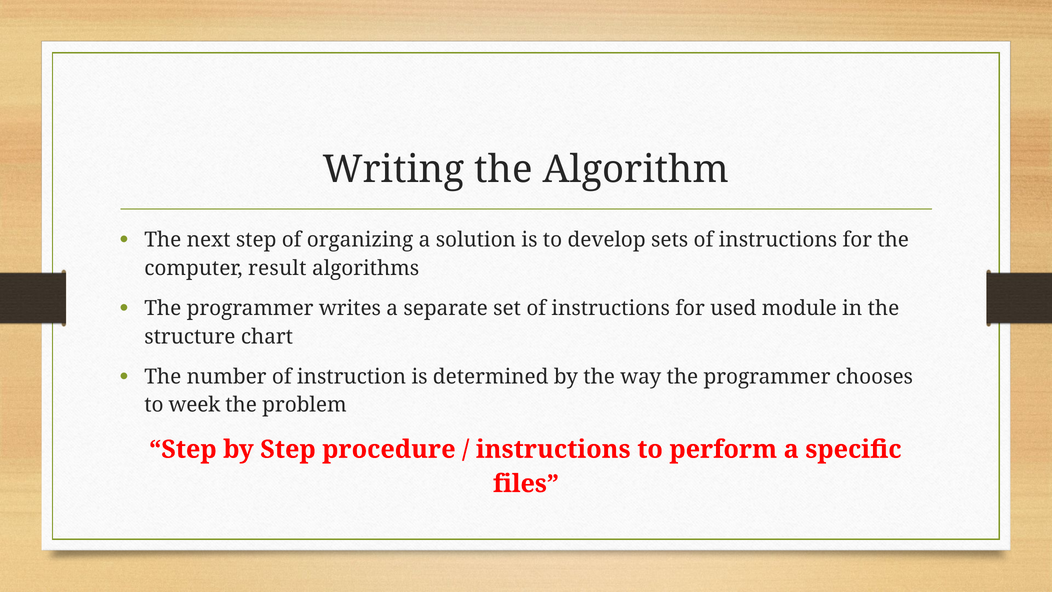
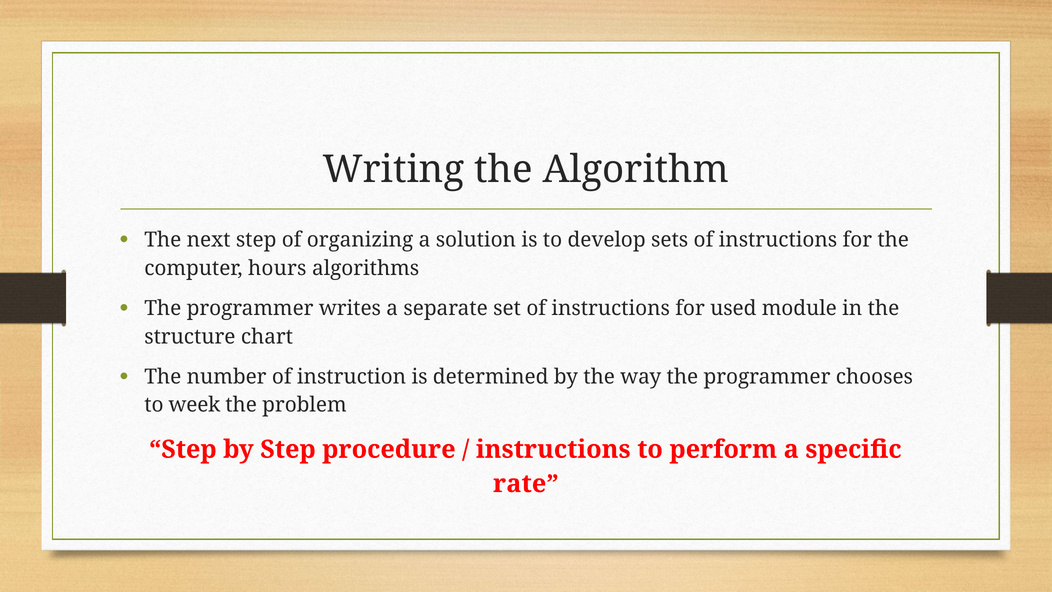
result: result -> hours
files: files -> rate
